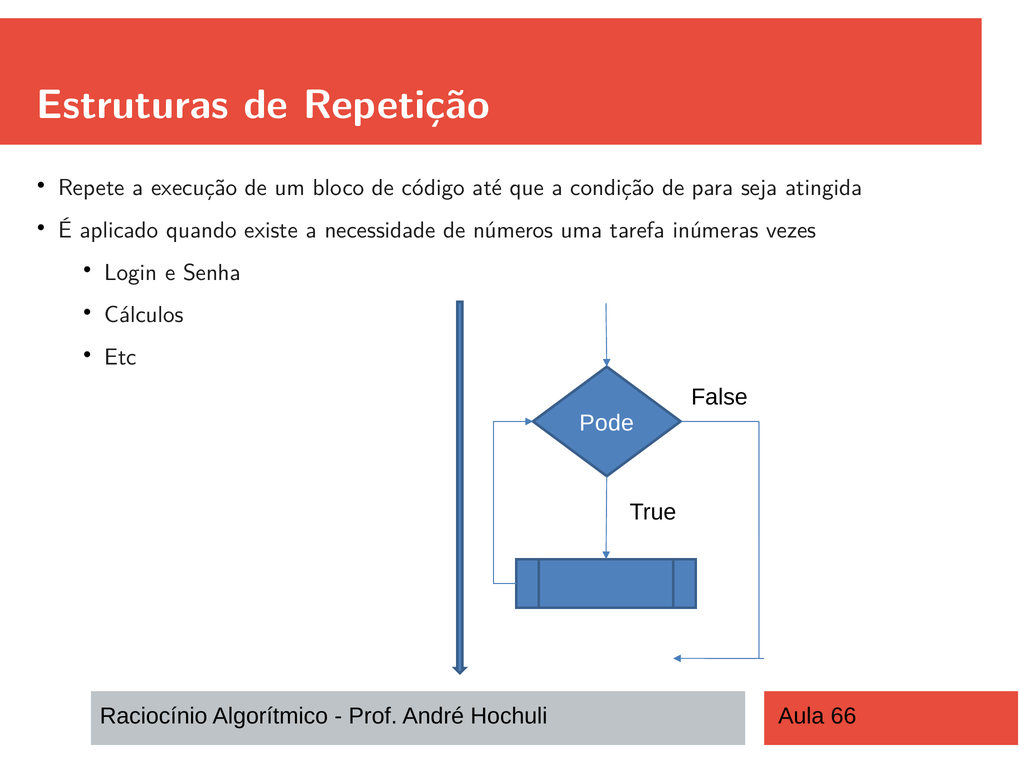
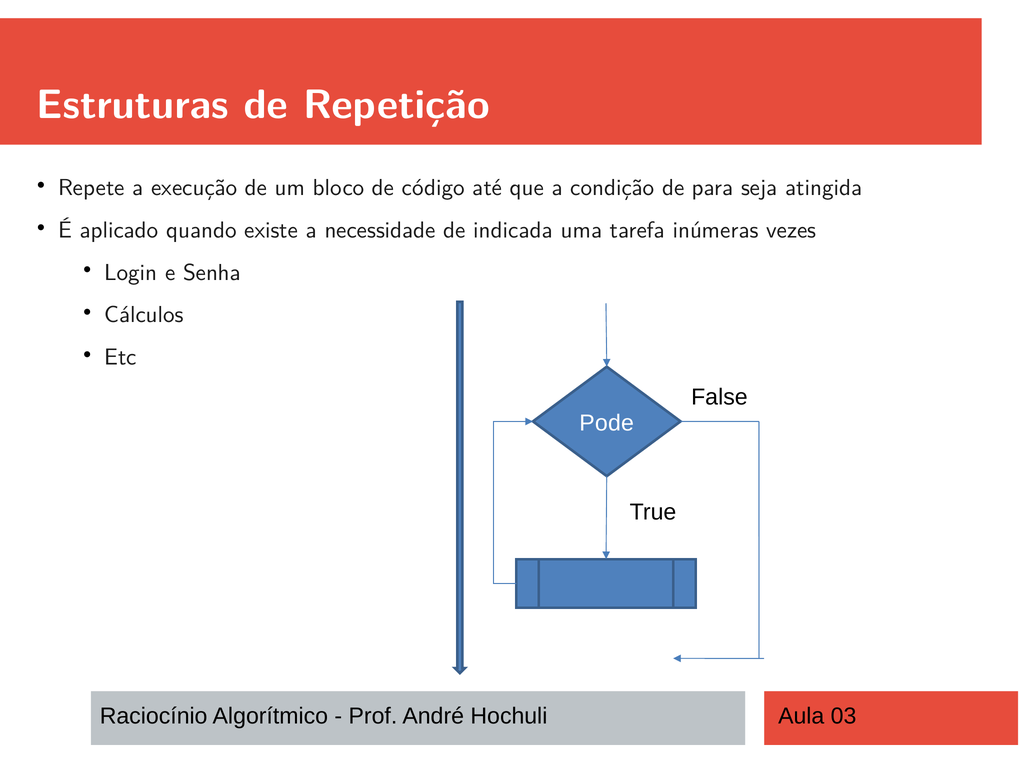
números: números -> indicada
66: 66 -> 03
